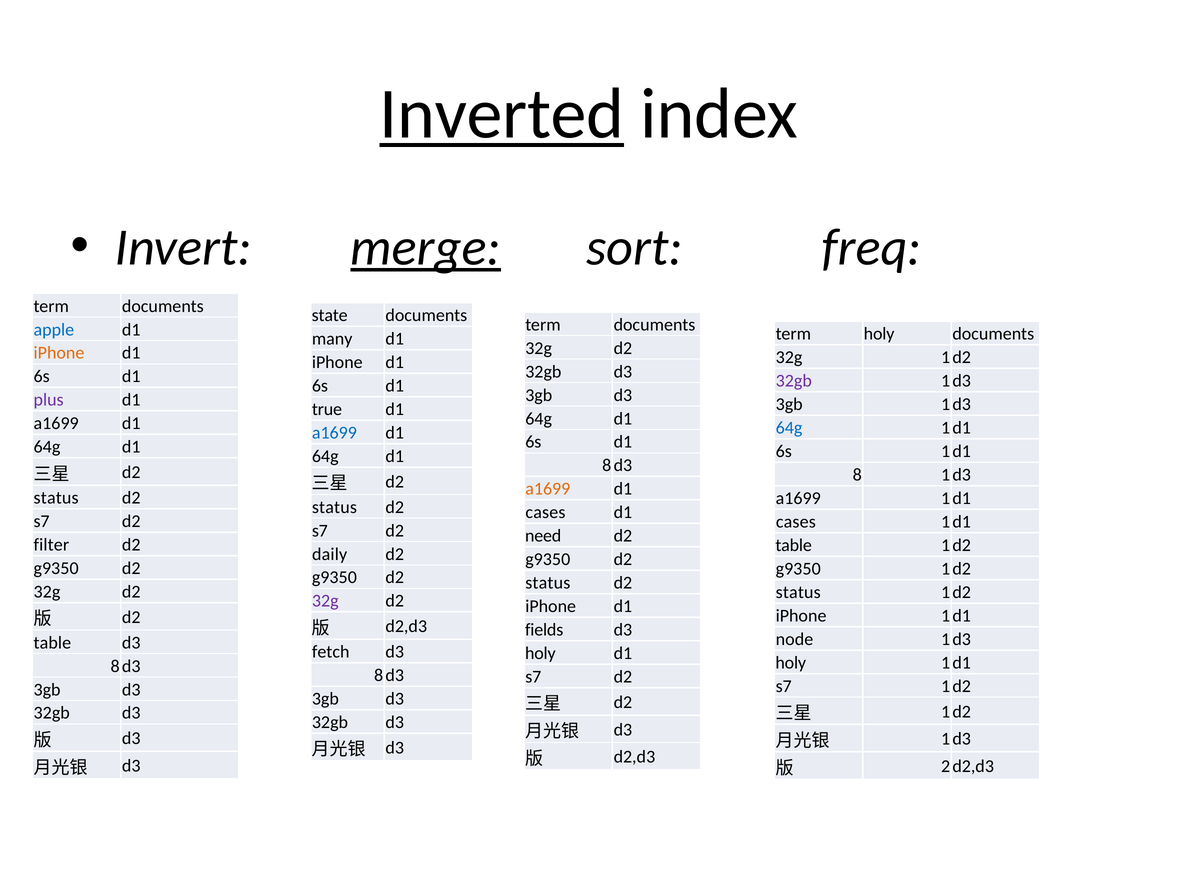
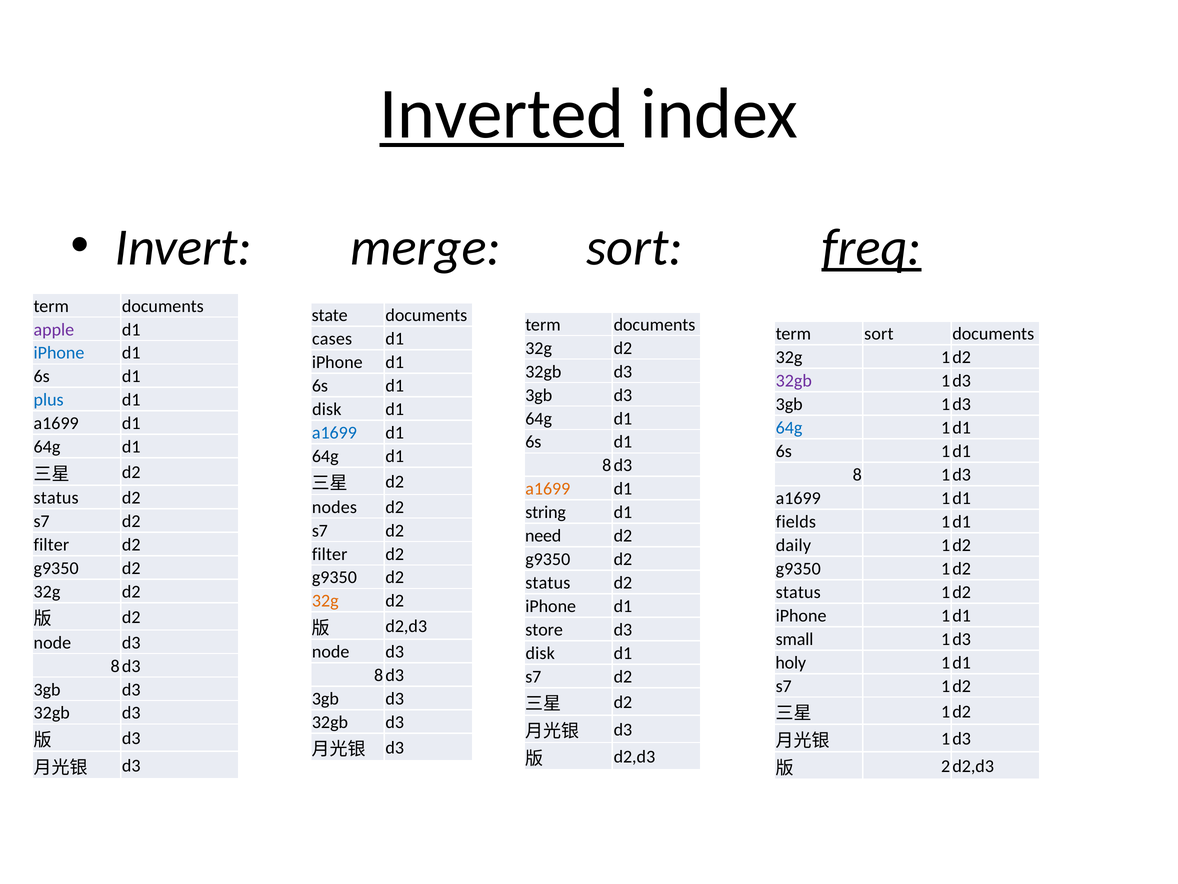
merge underline: present -> none
freq underline: none -> present
apple colour: blue -> purple
term holy: holy -> sort
many: many -> cases
iPhone at (59, 353) colour: orange -> blue
plus colour: purple -> blue
true at (327, 409): true -> disk
status at (334, 507): status -> nodes
cases at (545, 512): cases -> string
cases at (796, 521): cases -> fields
table at (794, 545): table -> daily
daily at (330, 554): daily -> filter
32g at (325, 601) colour: purple -> orange
fields: fields -> store
node: node -> small
table at (52, 642): table -> node
fetch at (331, 652): fetch -> node
holy at (540, 653): holy -> disk
